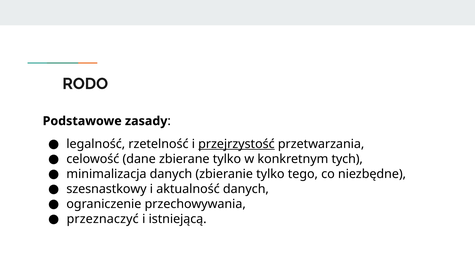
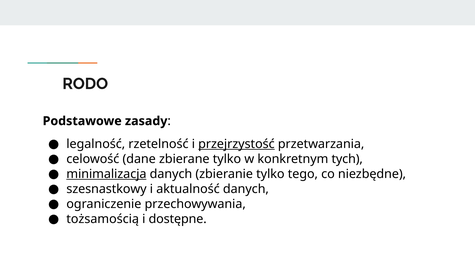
minimalizacja underline: none -> present
przeznaczyć: przeznaczyć -> tożsamością
istniejącą: istniejącą -> dostępne
